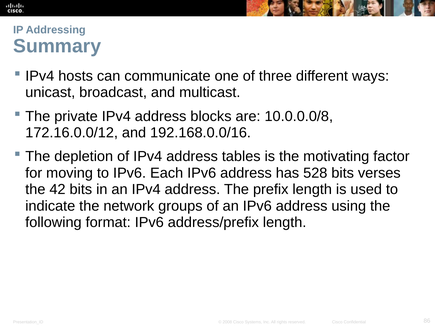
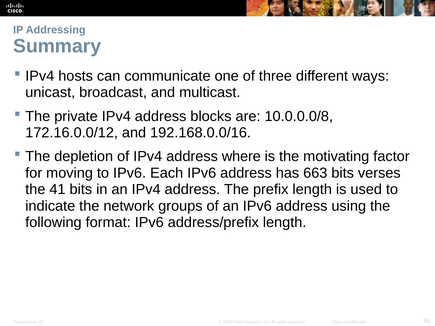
tables: tables -> where
528: 528 -> 663
42: 42 -> 41
